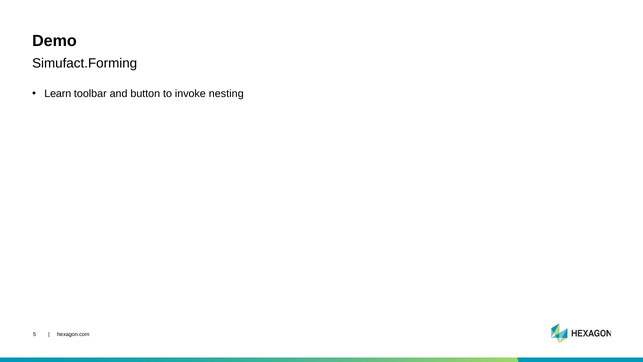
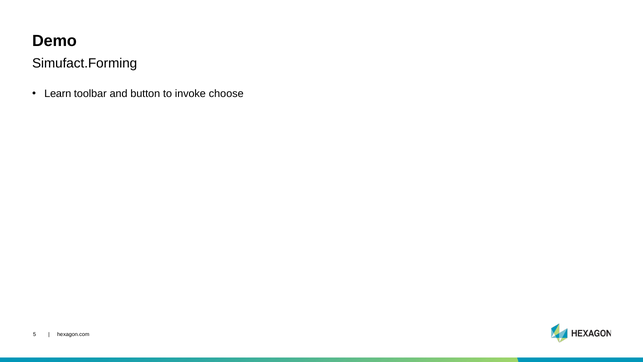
nesting: nesting -> choose
